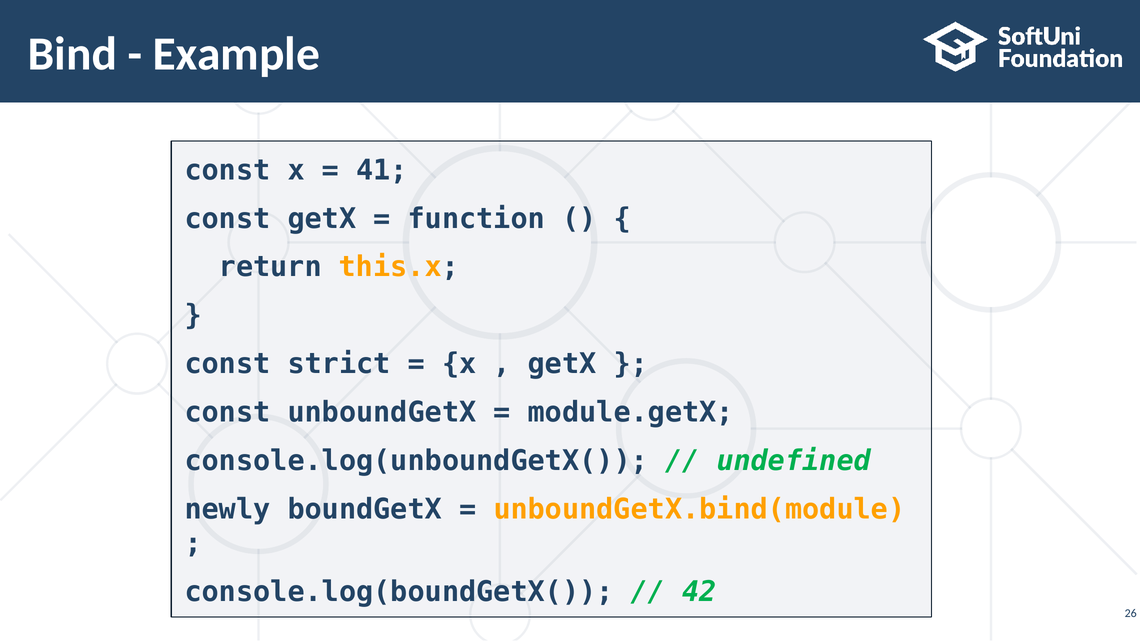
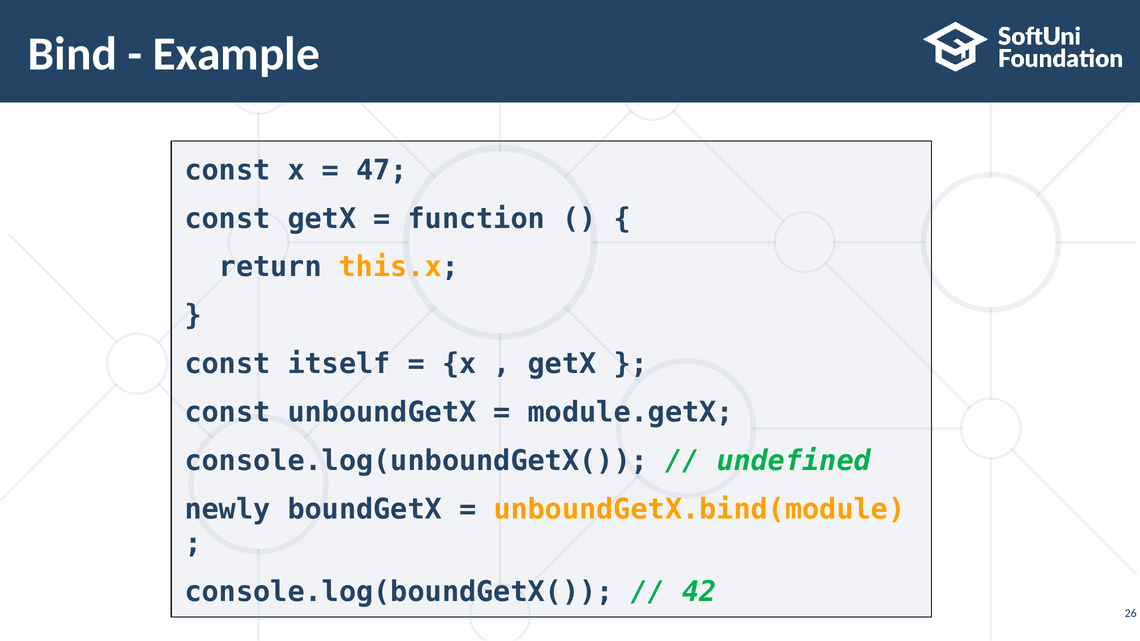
41: 41 -> 47
strict: strict -> itself
